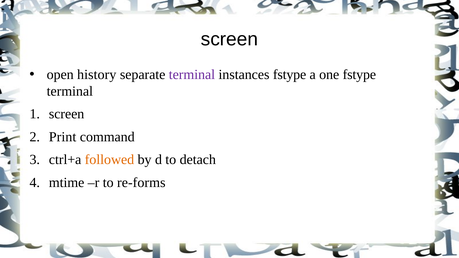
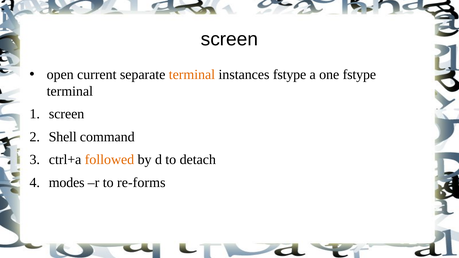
history: history -> current
terminal at (192, 75) colour: purple -> orange
Print: Print -> Shell
mtime: mtime -> modes
